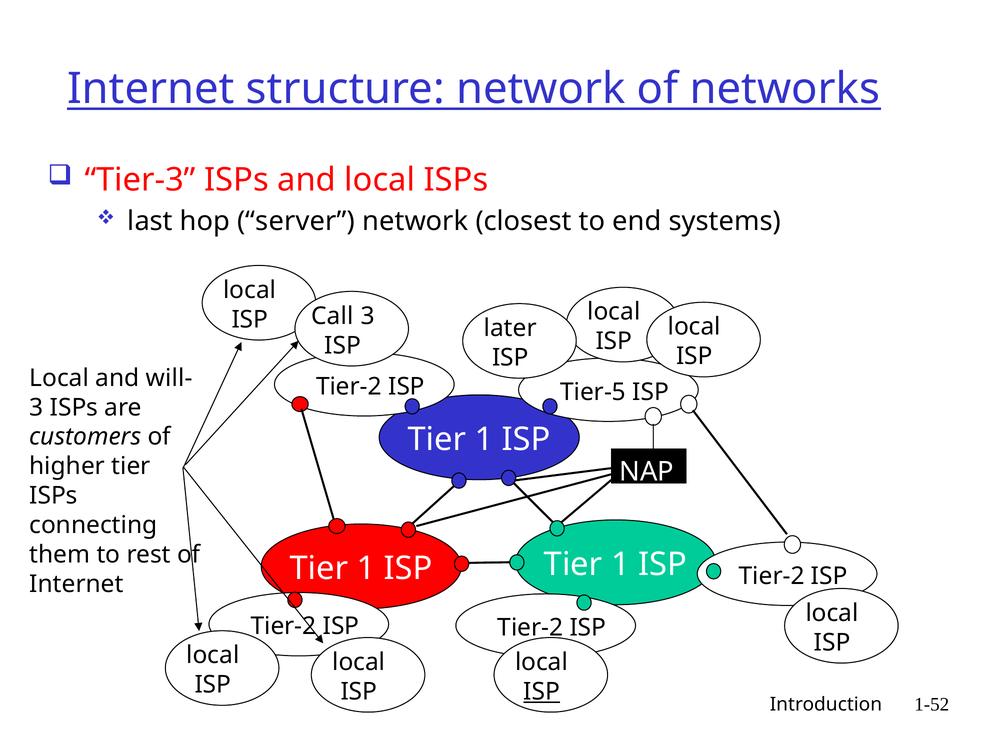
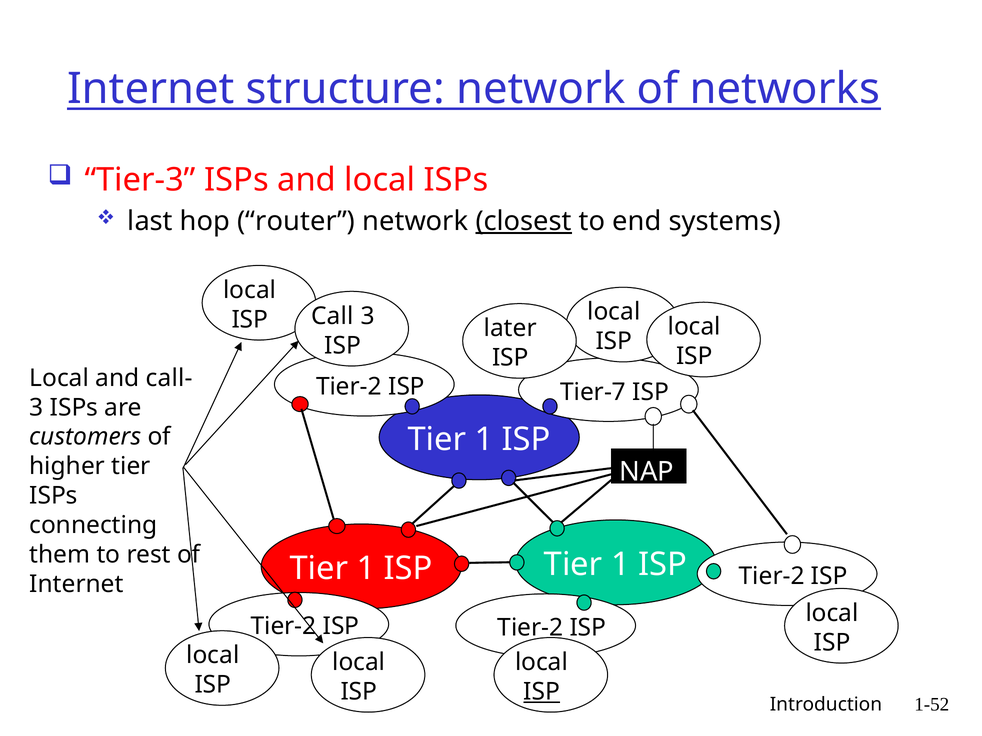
server: server -> router
closest underline: none -> present
will-: will- -> call-
Tier-5: Tier-5 -> Tier-7
